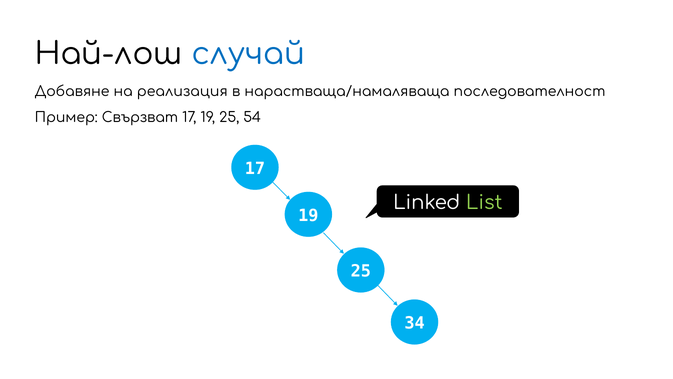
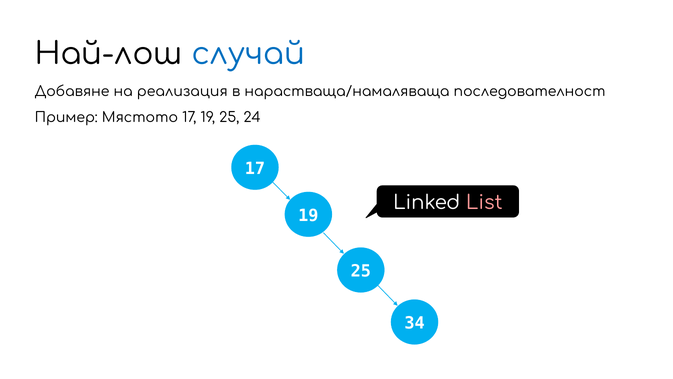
Свързват: Свързват -> Мястото
54: 54 -> 24
List colour: light green -> pink
